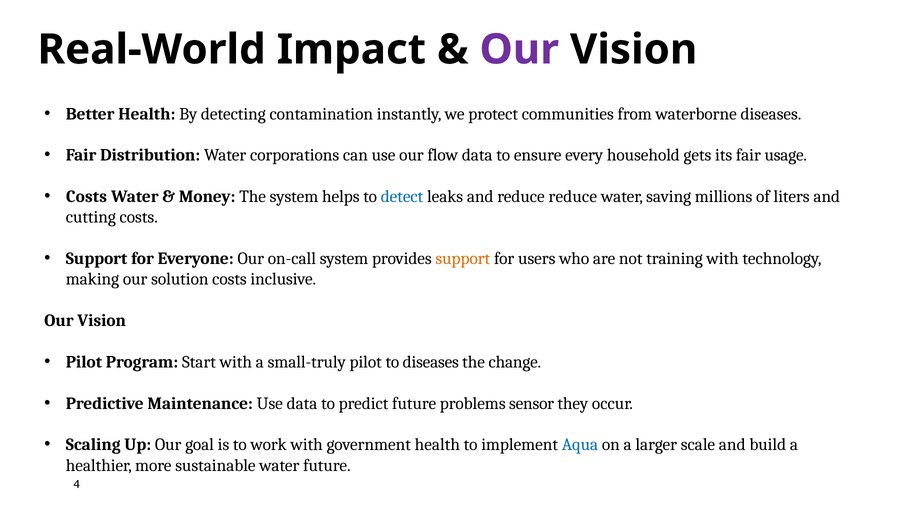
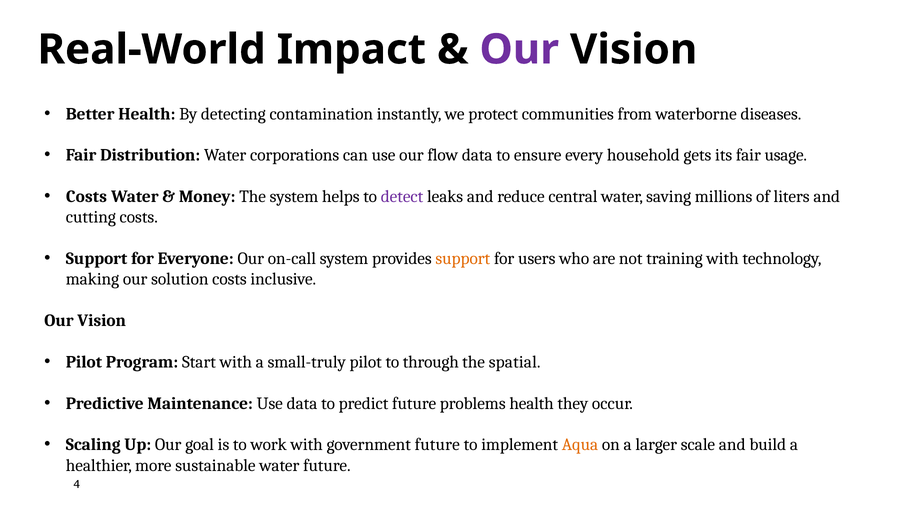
detect colour: blue -> purple
reduce reduce: reduce -> central
to diseases: diseases -> through
change: change -> spatial
problems sensor: sensor -> health
government health: health -> future
Aqua colour: blue -> orange
